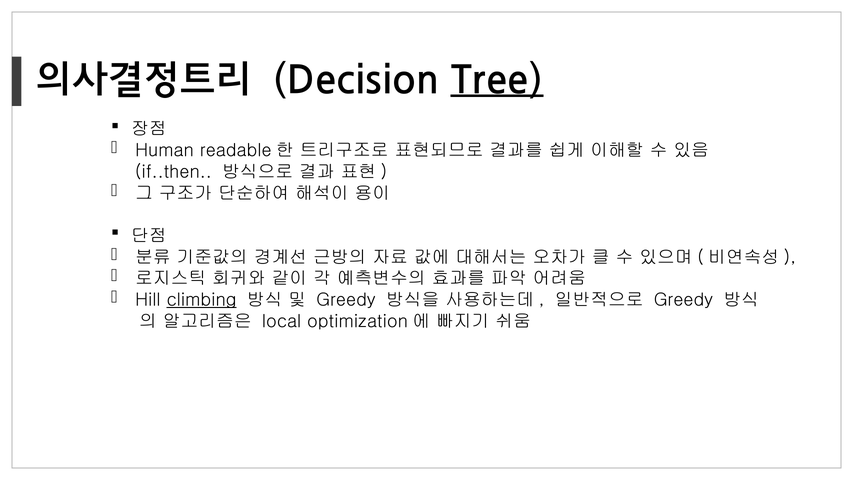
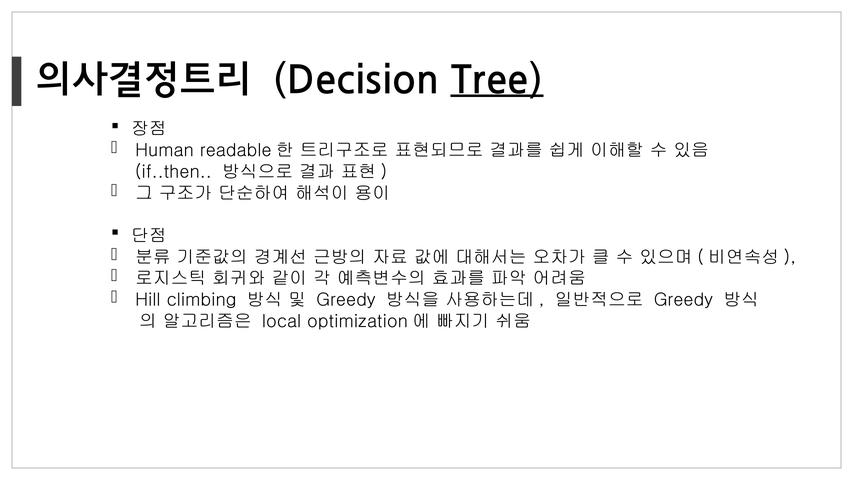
climbing underline: present -> none
